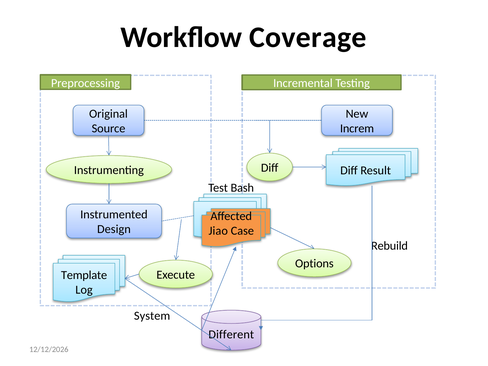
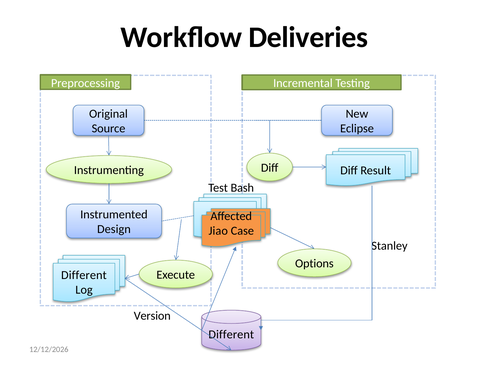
Coverage: Coverage -> Deliveries
Increm: Increm -> Eclipse
Rebuild: Rebuild -> Stanley
Template at (84, 275): Template -> Different
System: System -> Version
